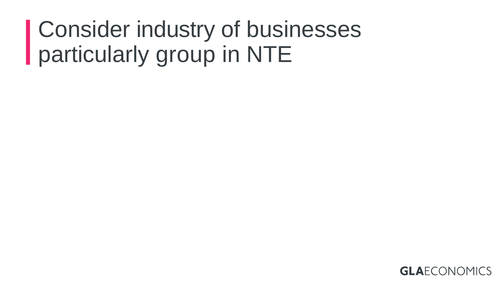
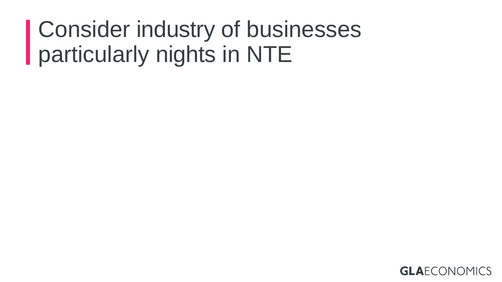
group: group -> nights
